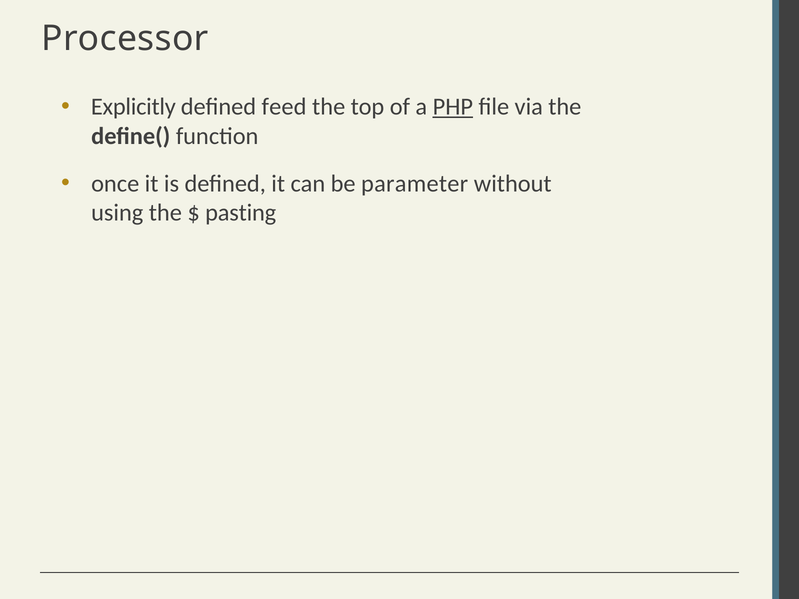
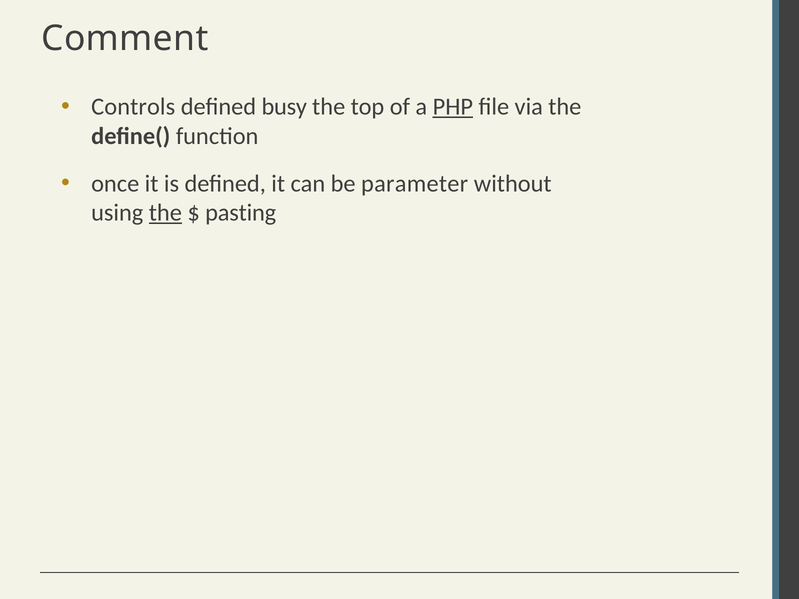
Processor: Processor -> Comment
Explicitly: Explicitly -> Controls
feed: feed -> busy
the at (165, 213) underline: none -> present
